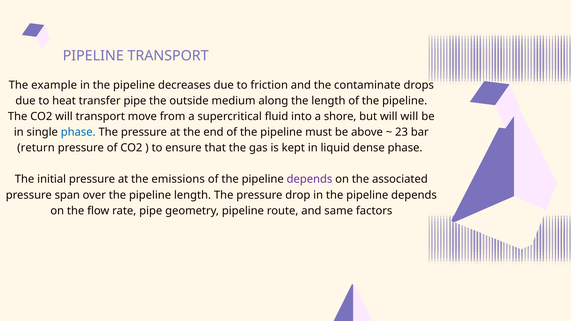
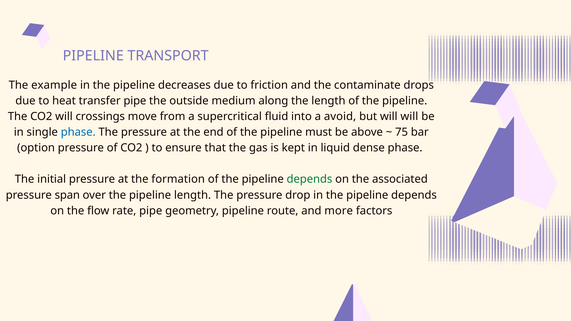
will transport: transport -> crossings
shore: shore -> avoid
23: 23 -> 75
return: return -> option
emissions: emissions -> formation
depends at (309, 179) colour: purple -> green
same: same -> more
